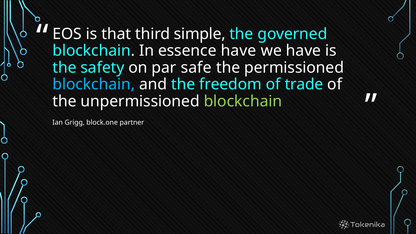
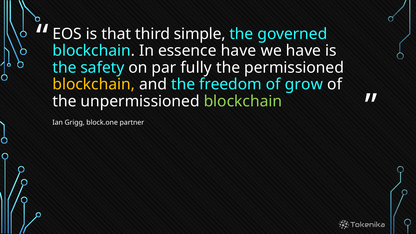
safe: safe -> fully
blockchain at (94, 84) colour: light blue -> yellow
trade: trade -> grow
